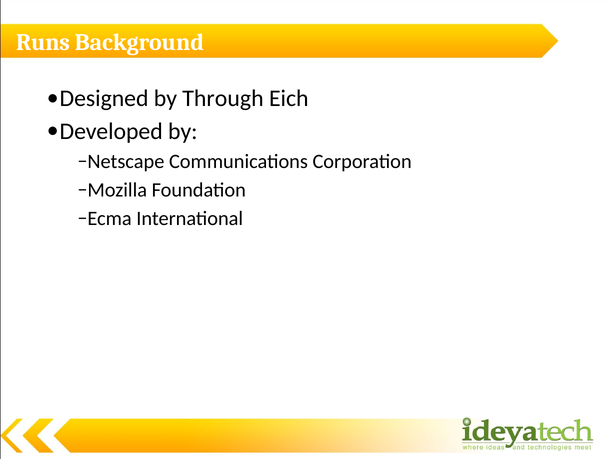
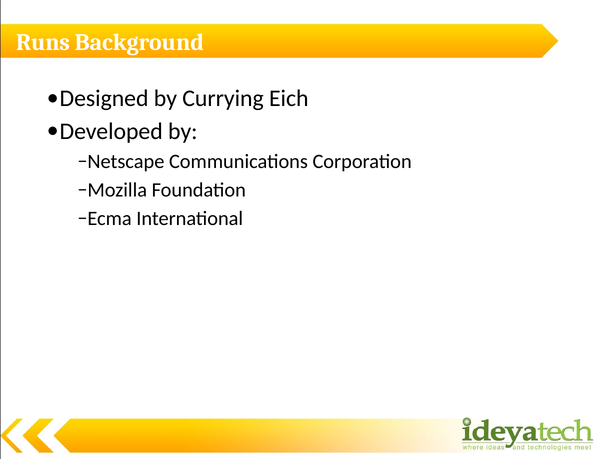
Through: Through -> Currying
